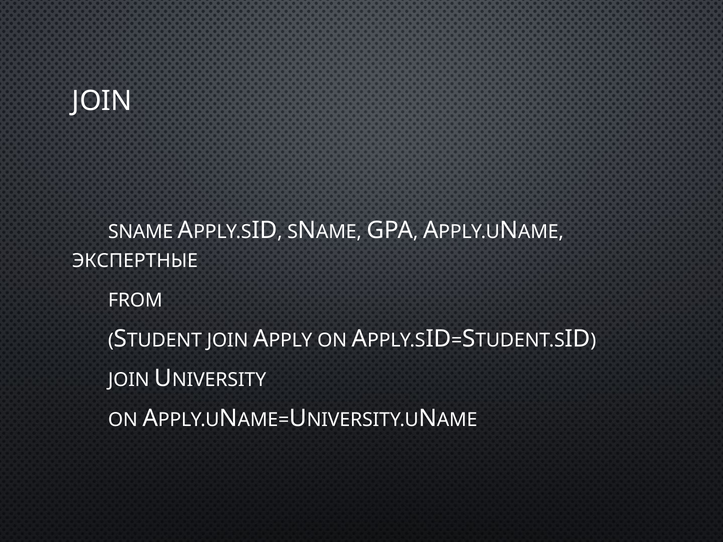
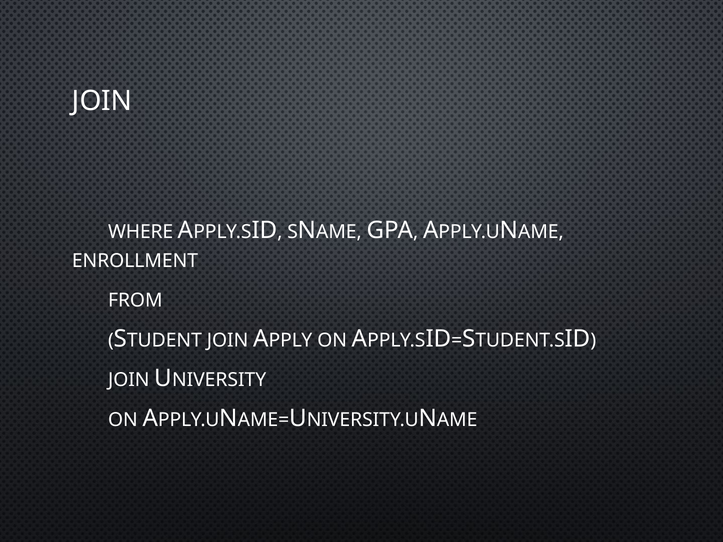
SNAME: SNAME -> WHERE
ЭКСПЕРТНЫЕ: ЭКСПЕРТНЫЕ -> ENROLLMENT
